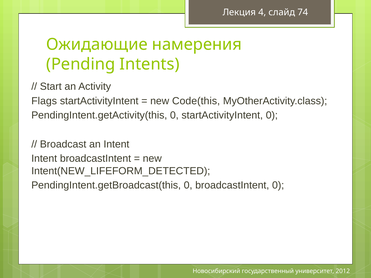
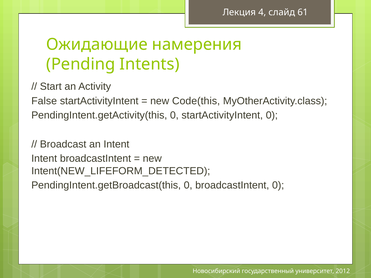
74: 74 -> 61
Flags: Flags -> False
